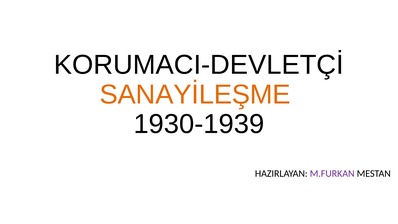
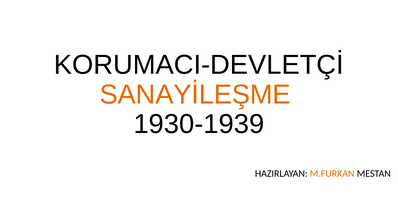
M.FURKAN colour: purple -> orange
